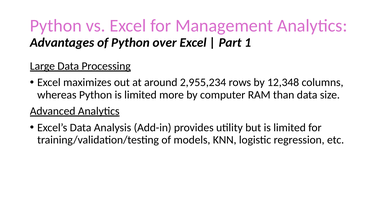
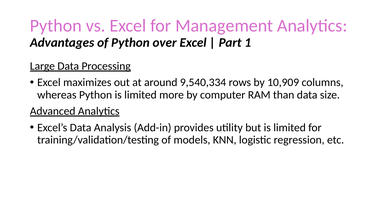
2,955,234: 2,955,234 -> 9,540,334
12,348: 12,348 -> 10,909
